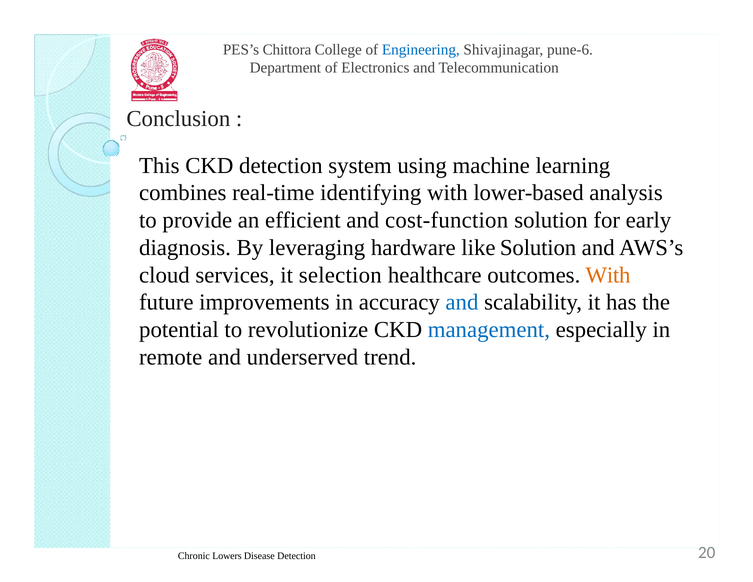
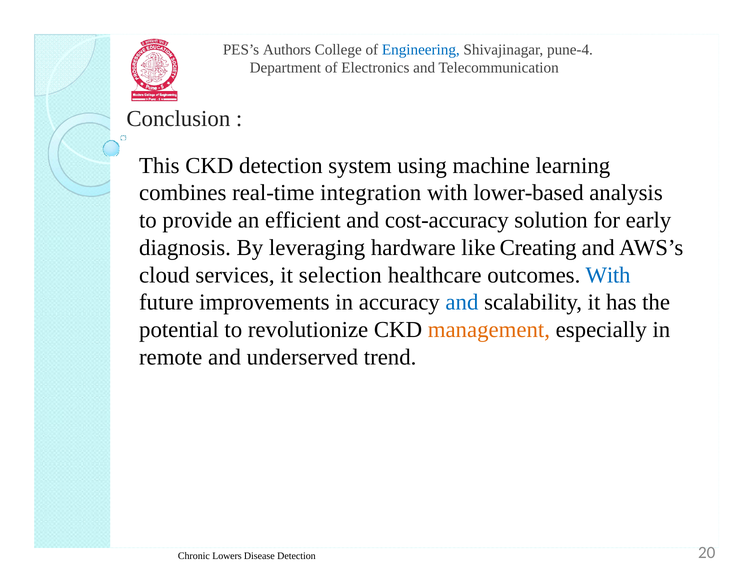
Chittora: Chittora -> Authors
pune-6: pune-6 -> pune-4
identifying: identifying -> integration
cost-function: cost-function -> cost-accuracy
like Solution: Solution -> Creating
With at (608, 275) colour: orange -> blue
management colour: blue -> orange
